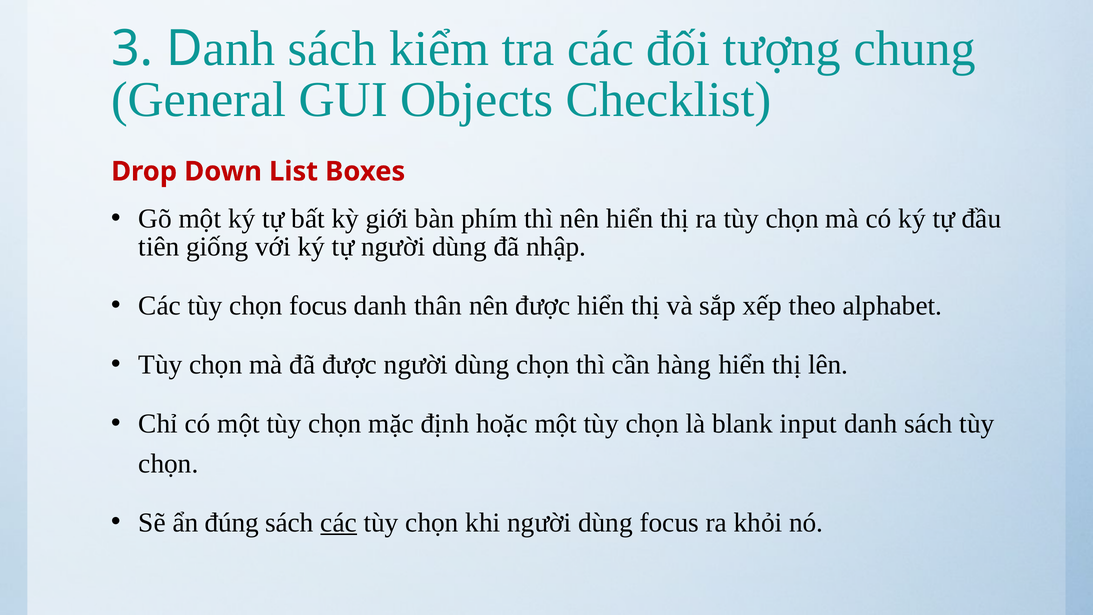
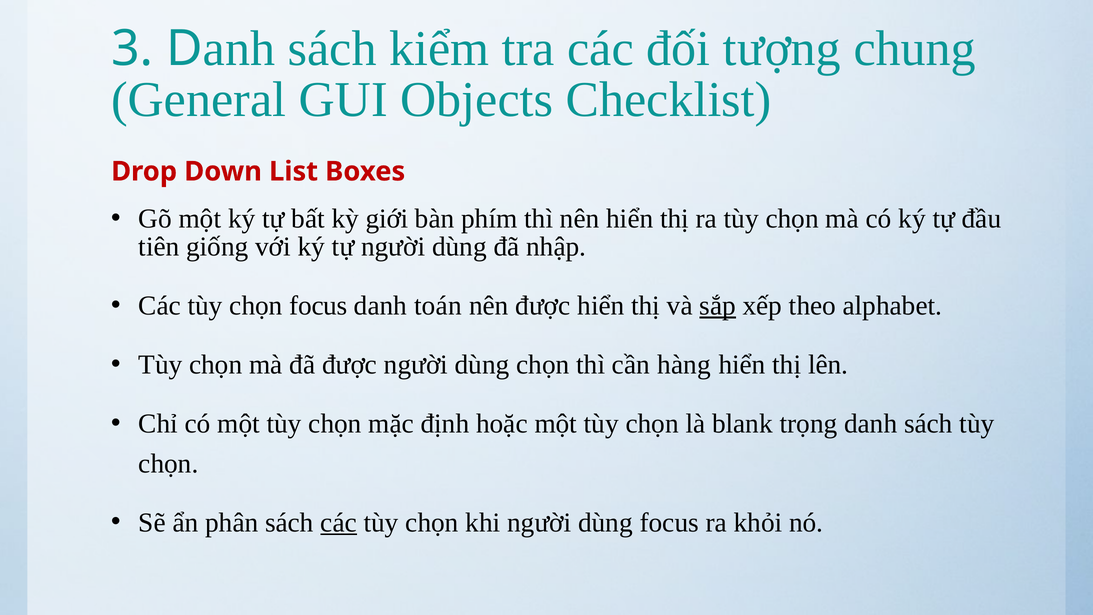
thân: thân -> toán
sắp underline: none -> present
input: input -> trọng
đúng: đúng -> phân
